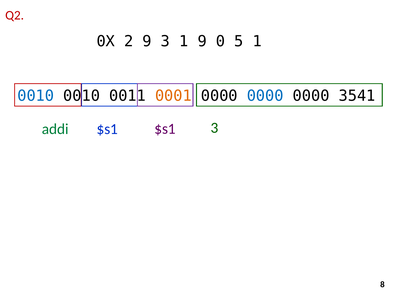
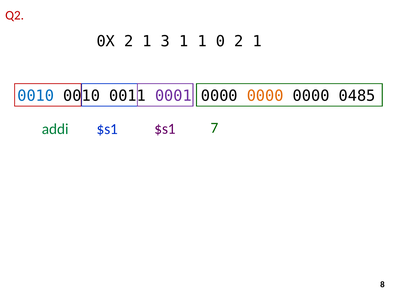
0X 2 9: 9 -> 1
1 9: 9 -> 1
0 5: 5 -> 2
0001 colour: orange -> purple
0000 at (265, 96) colour: blue -> orange
3541: 3541 -> 0485
$s1 3: 3 -> 7
